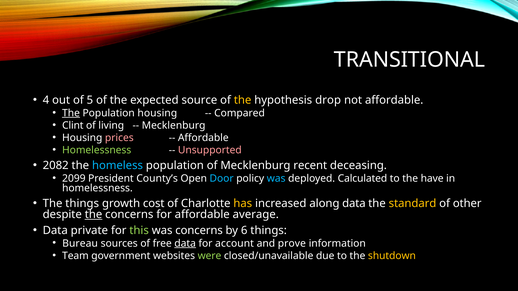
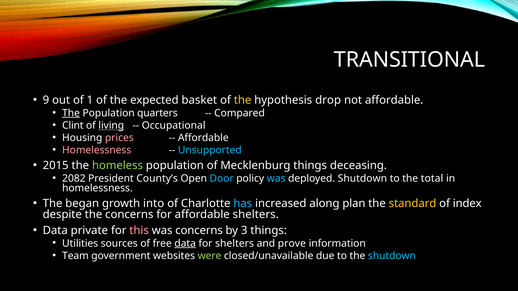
4: 4 -> 9
5: 5 -> 1
source: source -> basket
Population housing: housing -> quarters
living underline: none -> present
Mecklenburg at (174, 126): Mecklenburg -> Occupational
Homelessness at (97, 150) colour: light green -> pink
Unsupported colour: pink -> light blue
2082: 2082 -> 2015
homeless colour: light blue -> light green
Mecklenburg recent: recent -> things
2099: 2099 -> 2082
deployed Calculated: Calculated -> Shutdown
have: have -> total
The things: things -> began
cost: cost -> into
has colour: yellow -> light blue
along data: data -> plan
other: other -> index
the at (94, 215) underline: present -> none
affordable average: average -> shelters
this colour: light green -> pink
6: 6 -> 3
Bureau: Bureau -> Utilities
for account: account -> shelters
shutdown at (392, 256) colour: yellow -> light blue
